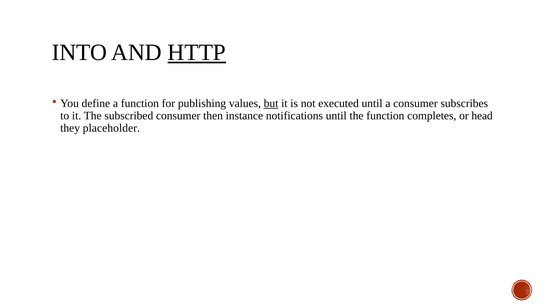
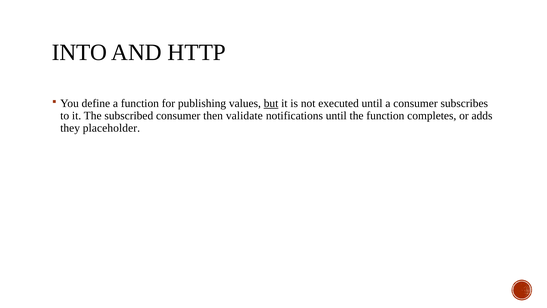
HTTP underline: present -> none
instance: instance -> validate
head: head -> adds
